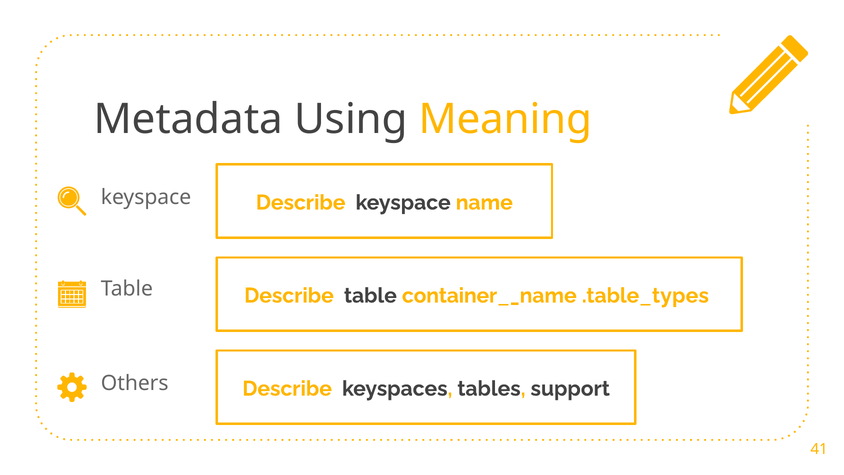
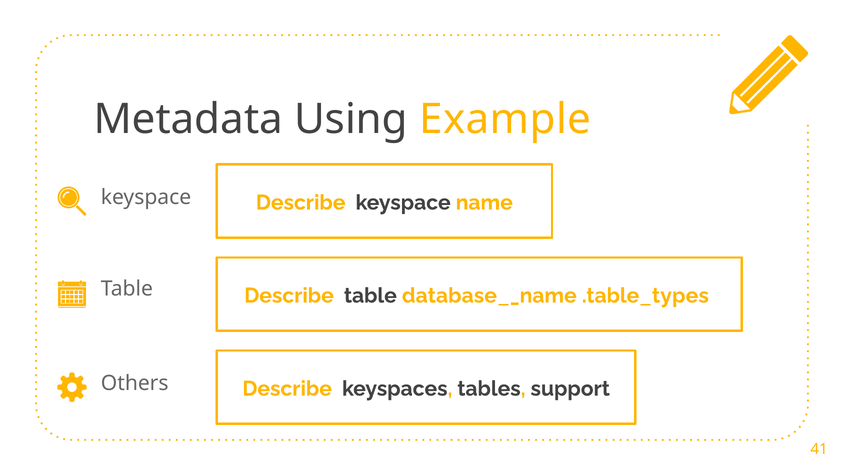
Meaning: Meaning -> Example
container: container -> database
